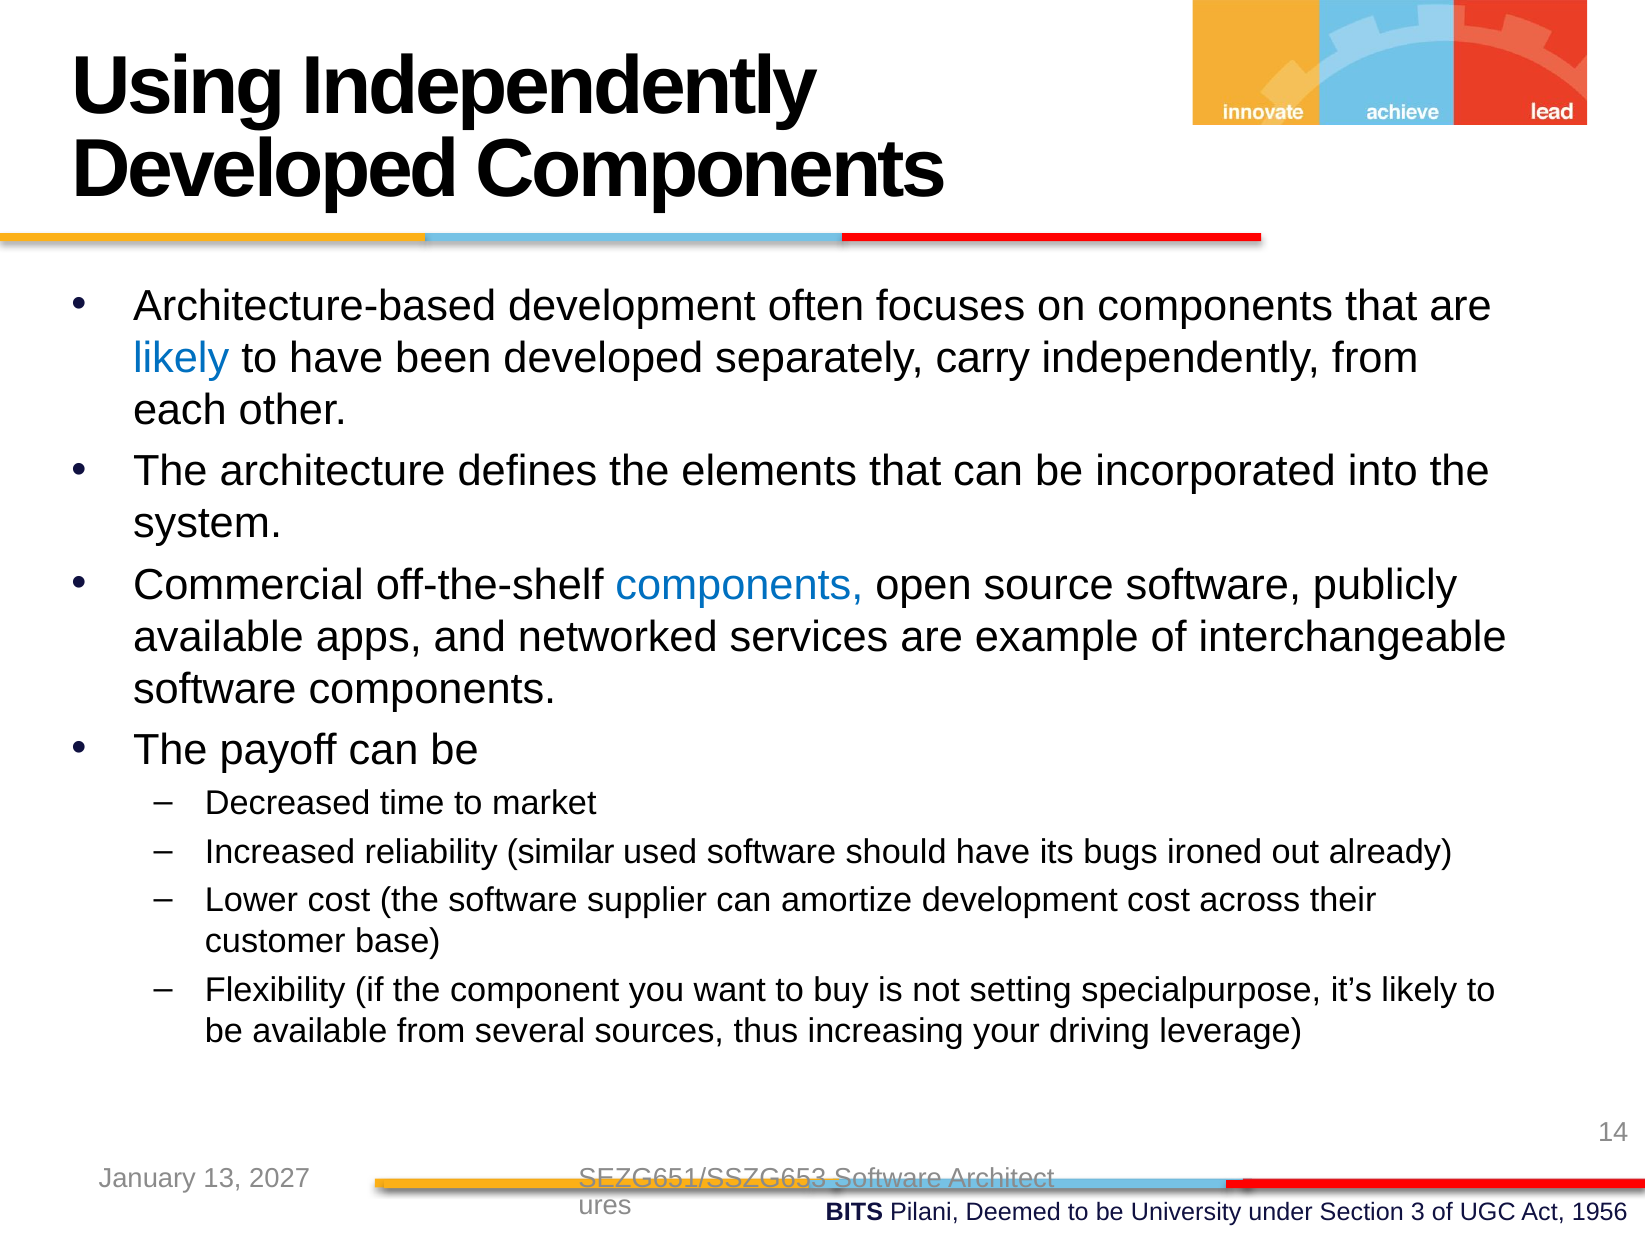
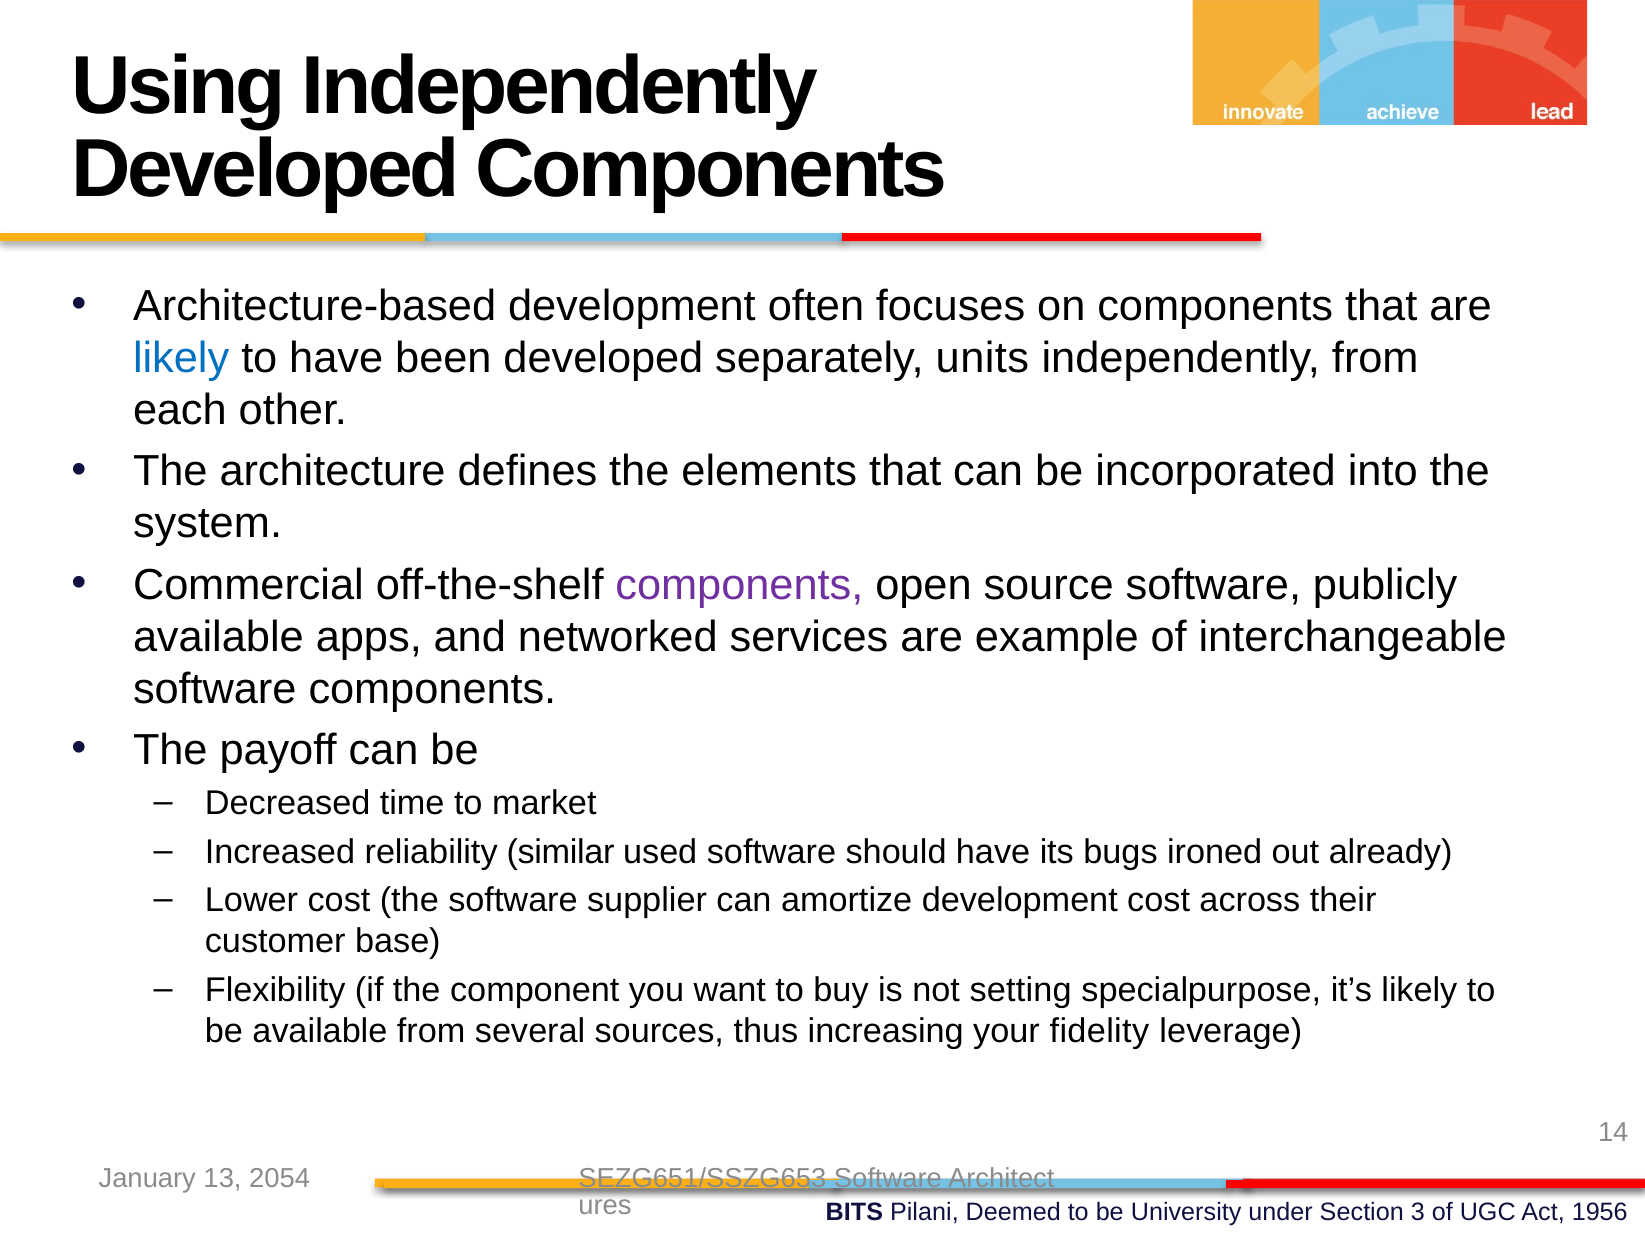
carry: carry -> units
components at (739, 585) colour: blue -> purple
driving: driving -> fidelity
2027: 2027 -> 2054
